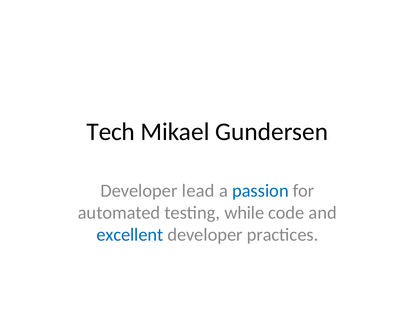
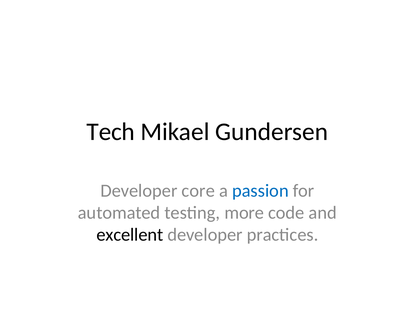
lead: lead -> core
while: while -> more
excellent colour: blue -> black
